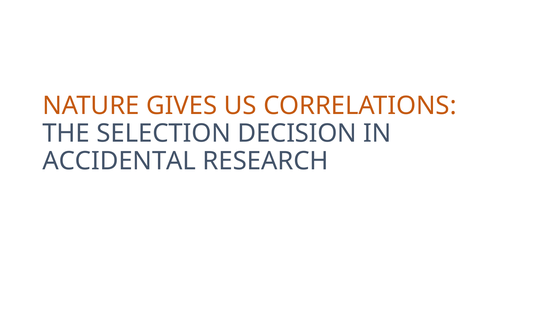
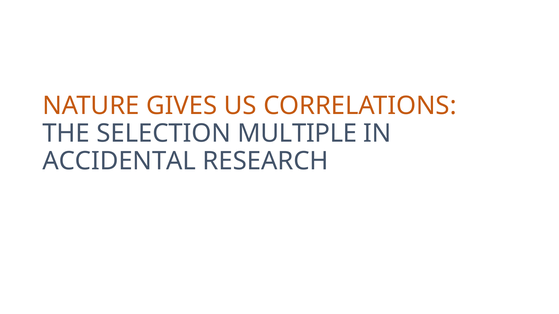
DECISION: DECISION -> MULTIPLE
